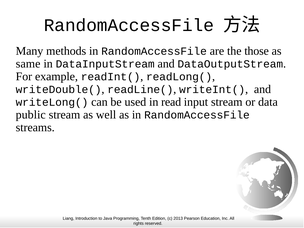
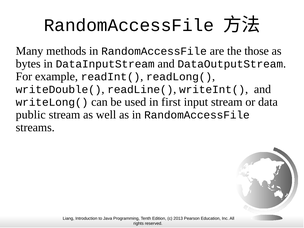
same: same -> bytes
read: read -> first
